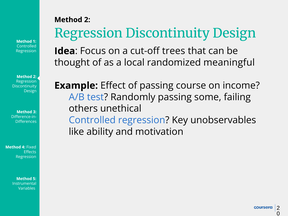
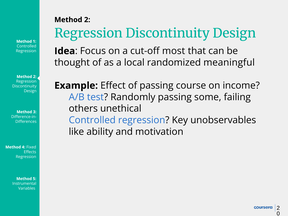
trees: trees -> most
